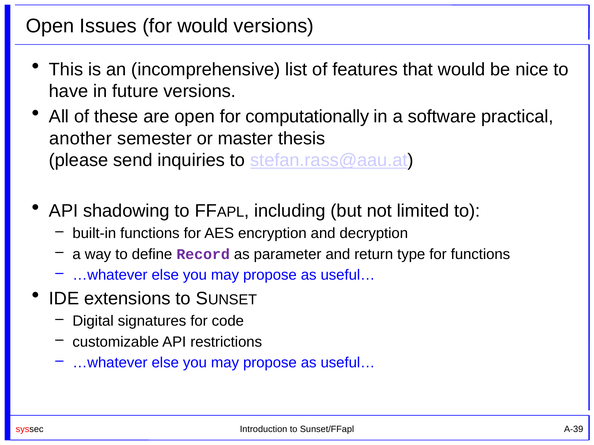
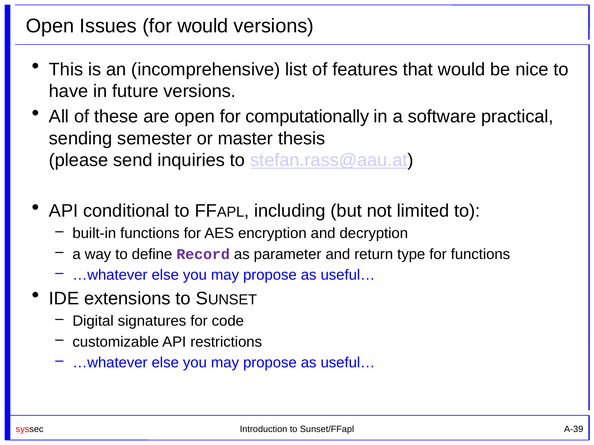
another: another -> sending
shadowing: shadowing -> conditional
